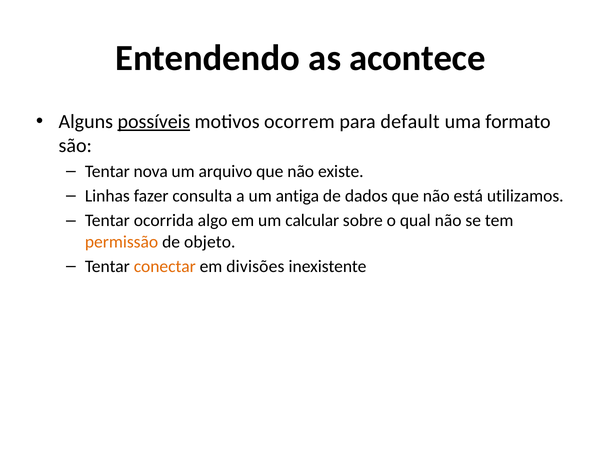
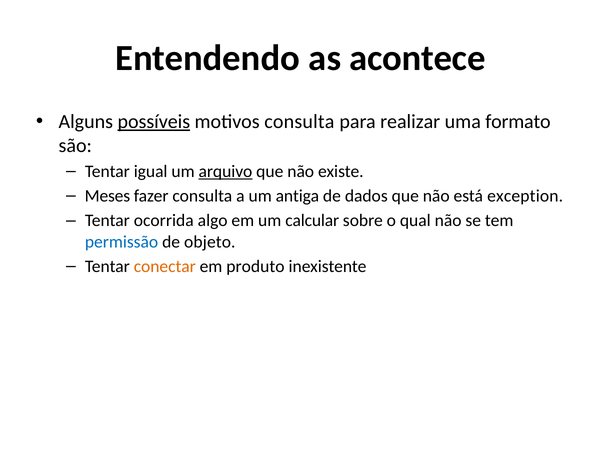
motivos ocorrem: ocorrem -> consulta
default: default -> realizar
nova: nova -> igual
arquivo underline: none -> present
Linhas: Linhas -> Meses
utilizamos: utilizamos -> exception
permissão colour: orange -> blue
divisões: divisões -> produto
